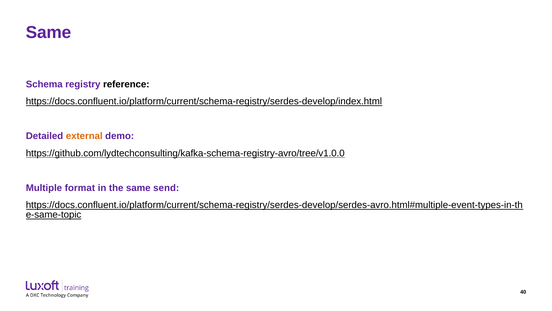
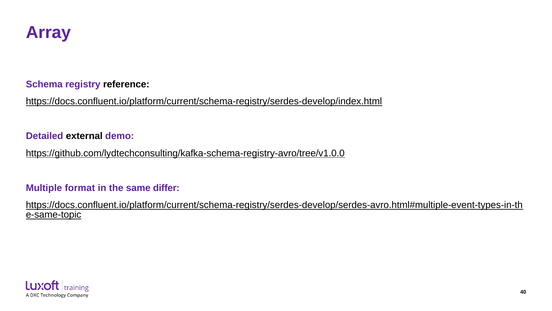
Same at (48, 33): Same -> Array
external colour: orange -> black
send: send -> differ
